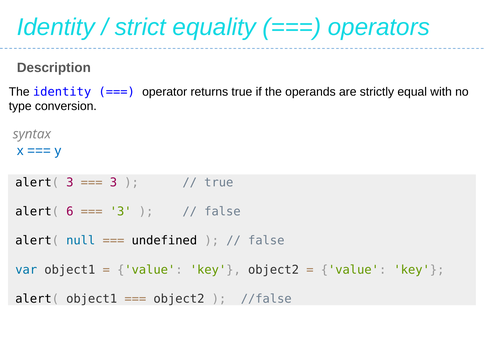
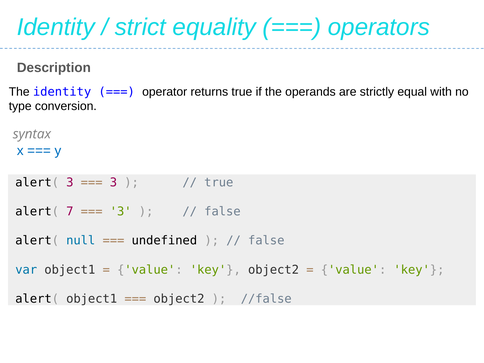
6: 6 -> 7
